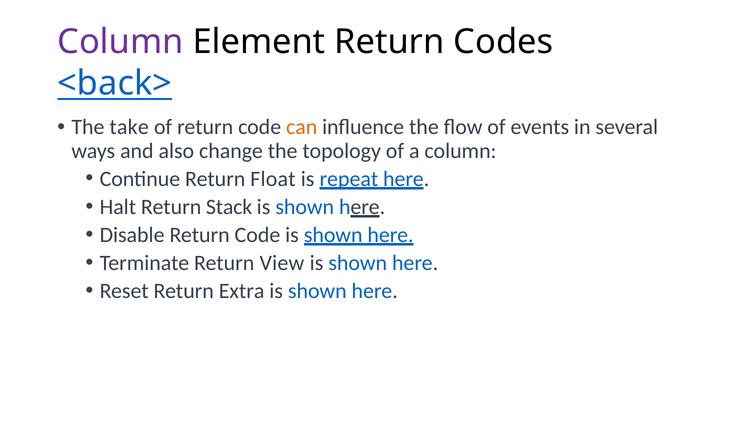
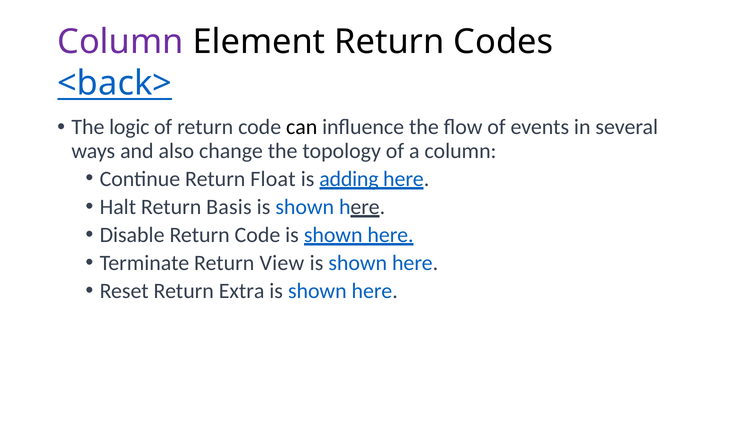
take: take -> logic
can colour: orange -> black
repeat: repeat -> adding
Stack: Stack -> Basis
